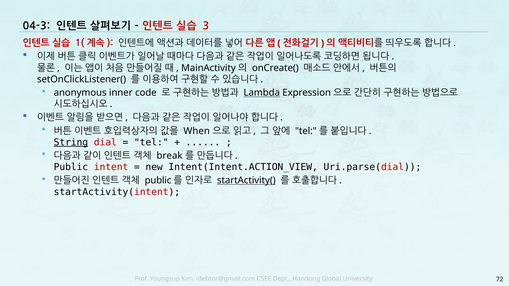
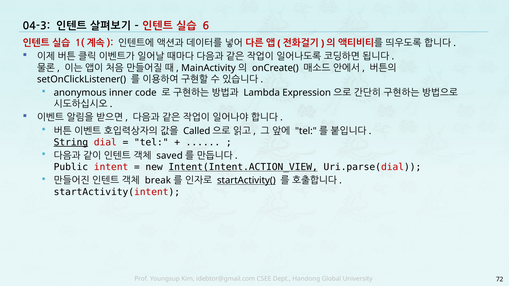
3: 3 -> 6
Lambda underline: present -> none
When: When -> Called
break: break -> saved
Intent(Intent.ACTION_VIEW underline: none -> present
public at (158, 181): public -> break
